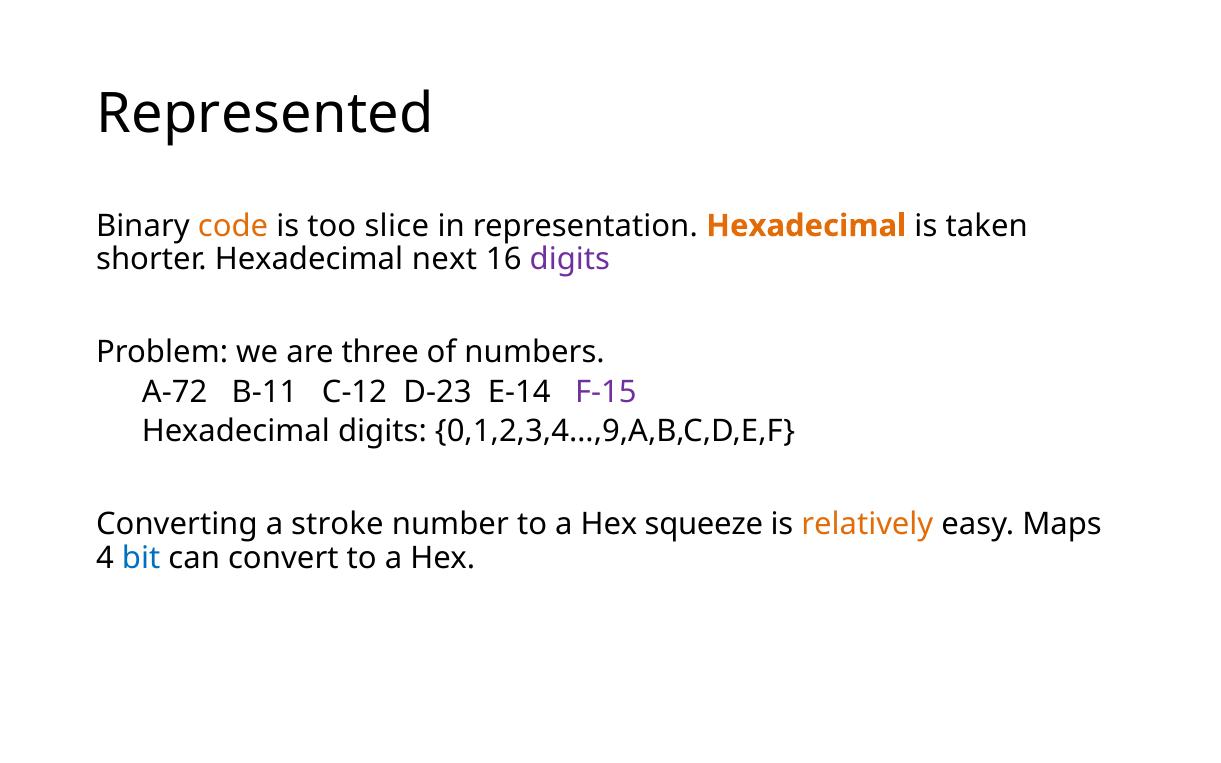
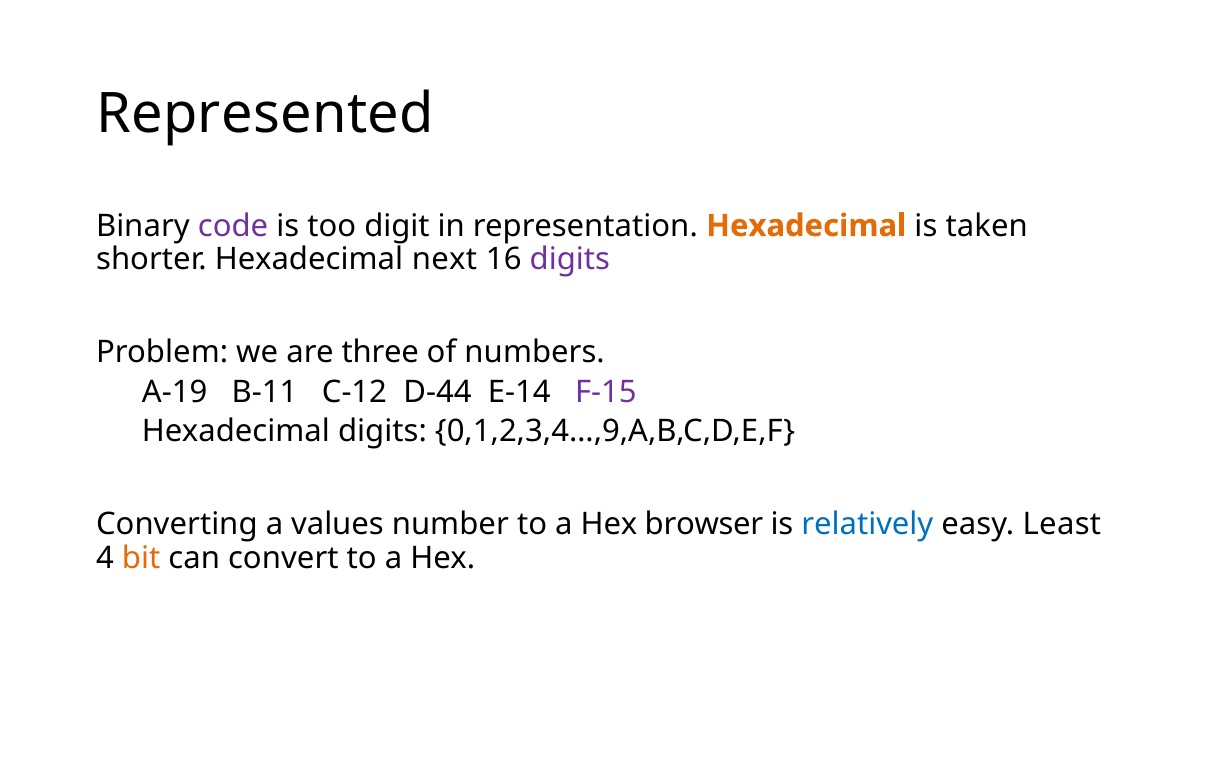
code colour: orange -> purple
slice: slice -> digit
A-72: A-72 -> A-19
D-23: D-23 -> D-44
stroke: stroke -> values
squeeze: squeeze -> browser
relatively colour: orange -> blue
Maps: Maps -> Least
bit colour: blue -> orange
